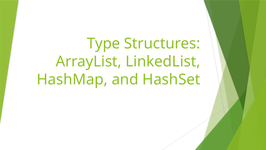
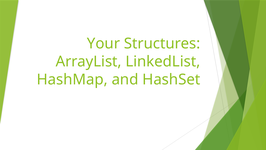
Type: Type -> Your
